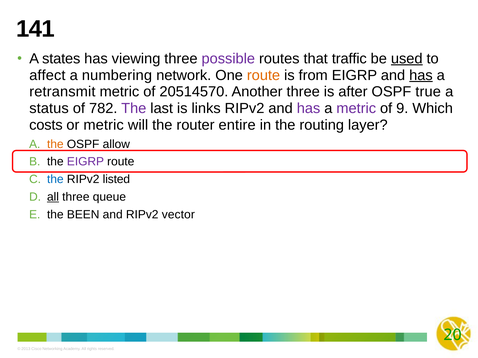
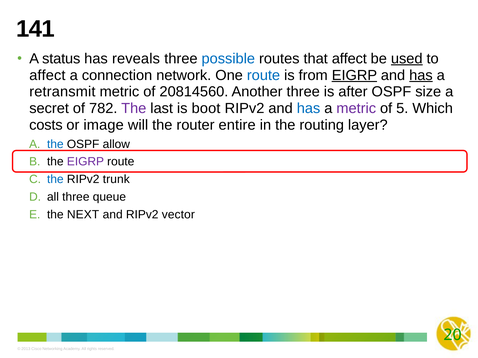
states: states -> status
viewing: viewing -> reveals
possible colour: purple -> blue
that traffic: traffic -> affect
numbering: numbering -> connection
route at (263, 75) colour: orange -> blue
EIGRP at (354, 75) underline: none -> present
20514570: 20514570 -> 20814560
true: true -> size
status: status -> secret
links: links -> boot
has at (308, 109) colour: purple -> blue
9: 9 -> 5
or metric: metric -> image
the at (55, 144) colour: orange -> blue
listed: listed -> trunk
all at (53, 197) underline: present -> none
BEEN: BEEN -> NEXT
